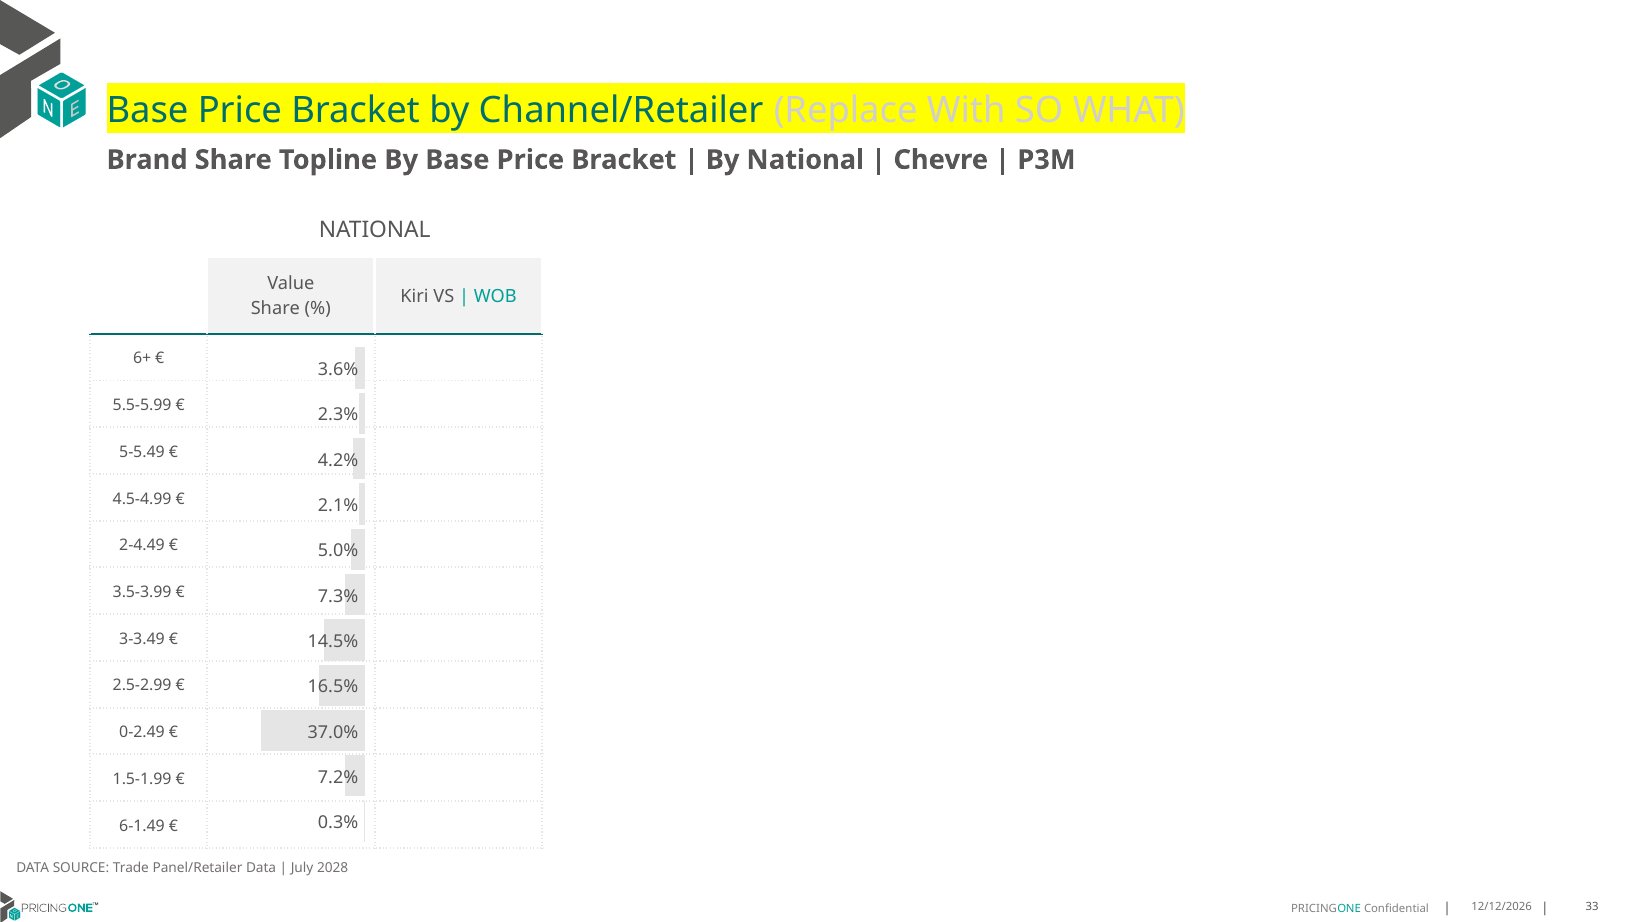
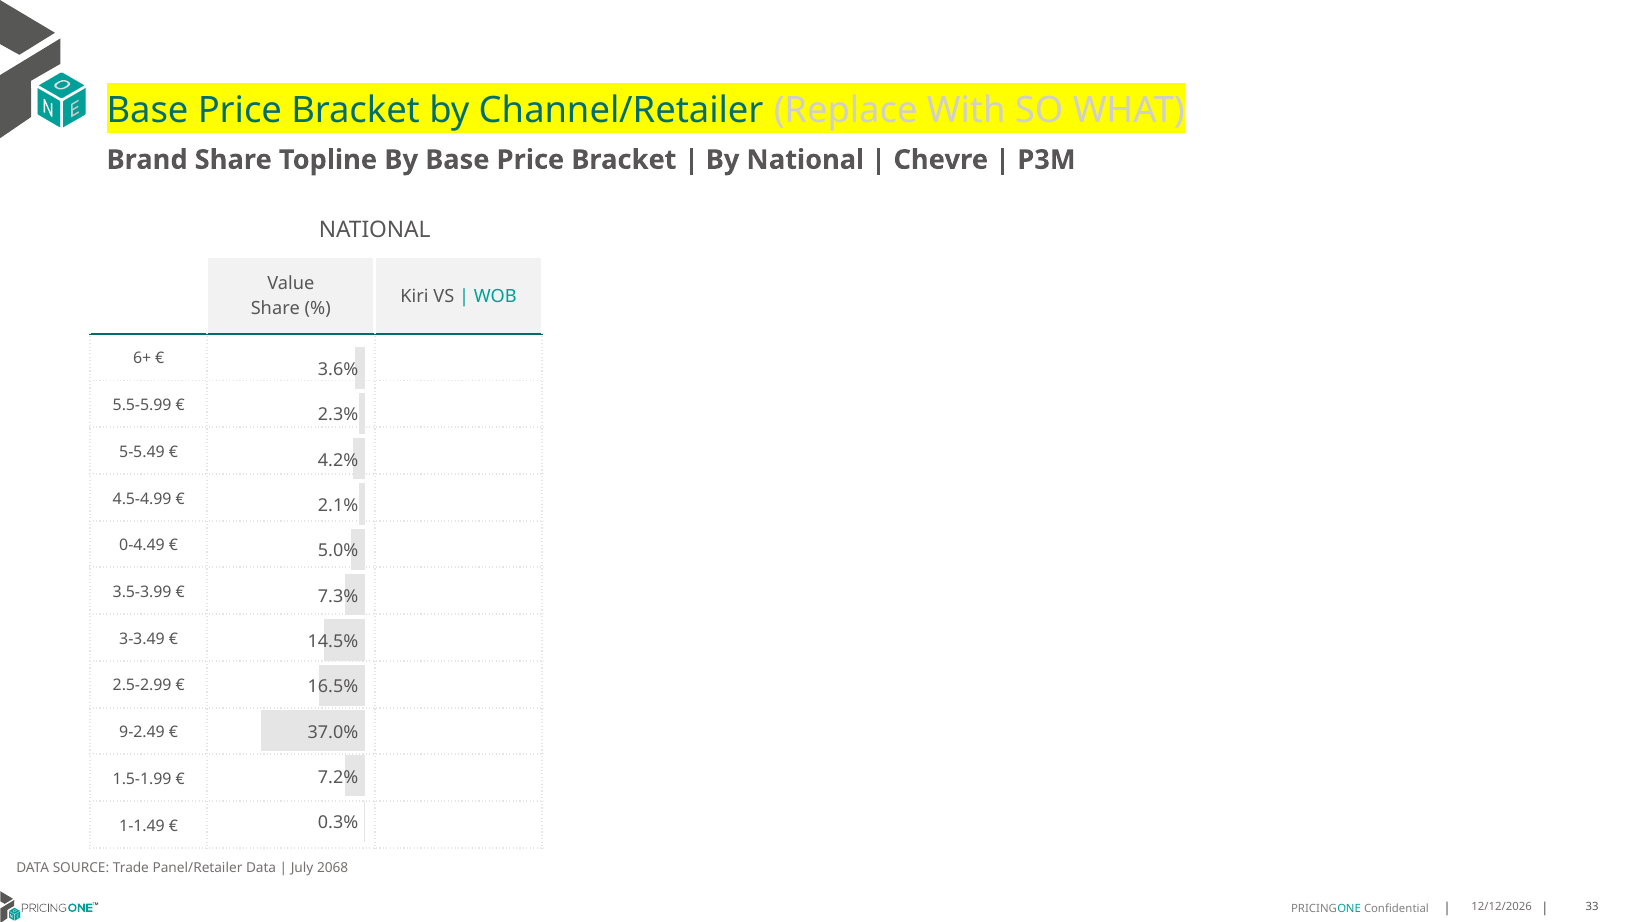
2-4.49: 2-4.49 -> 0-4.49
0-2.49: 0-2.49 -> 9-2.49
6-1.49: 6-1.49 -> 1-1.49
2028: 2028 -> 2068
